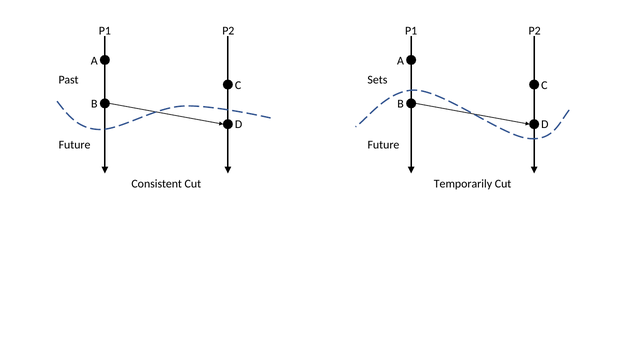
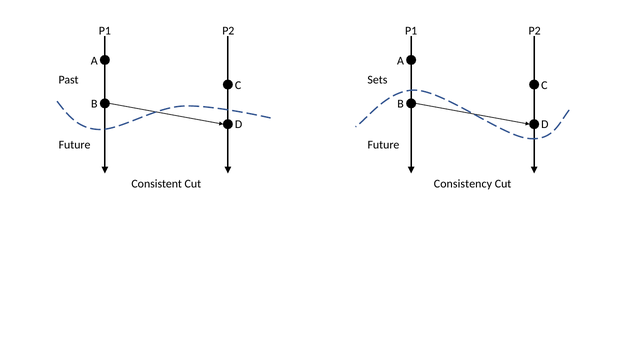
Temporarily: Temporarily -> Consistency
